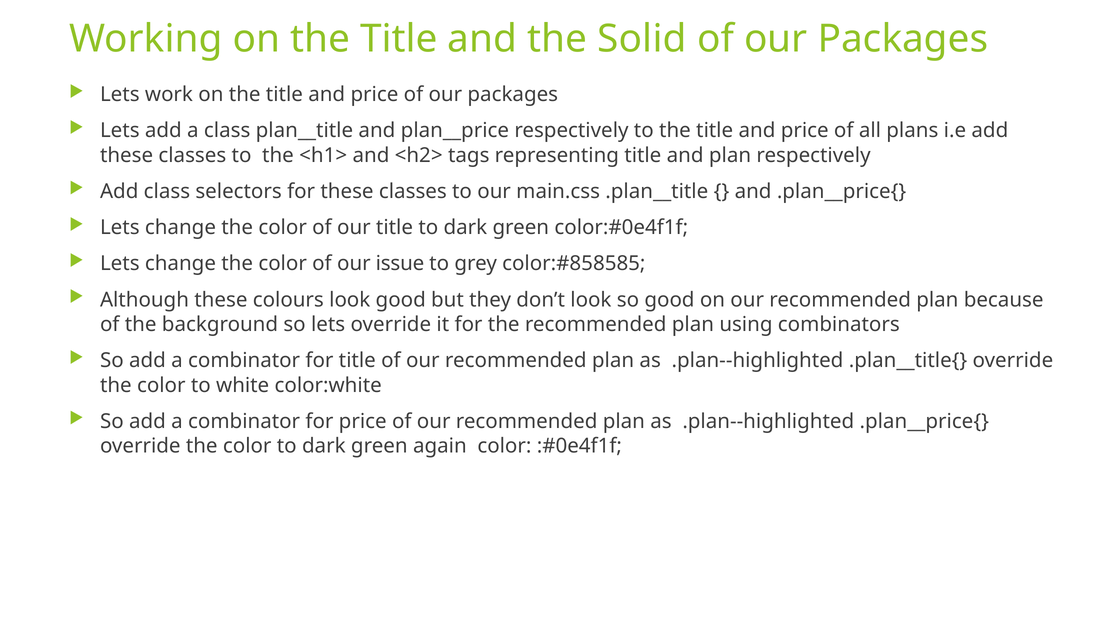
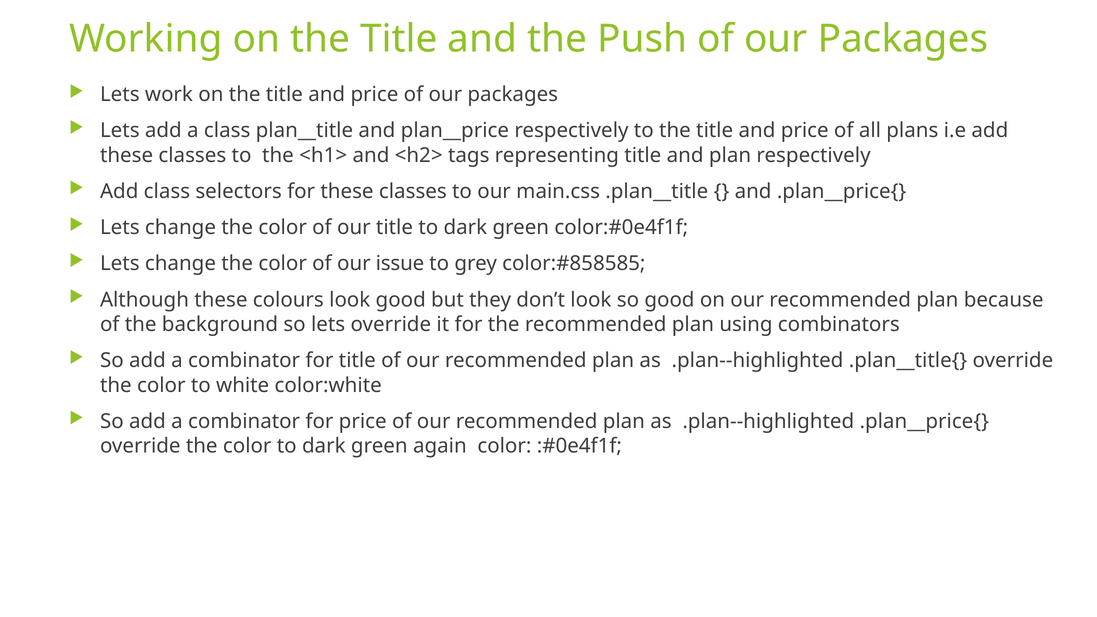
Solid: Solid -> Push
